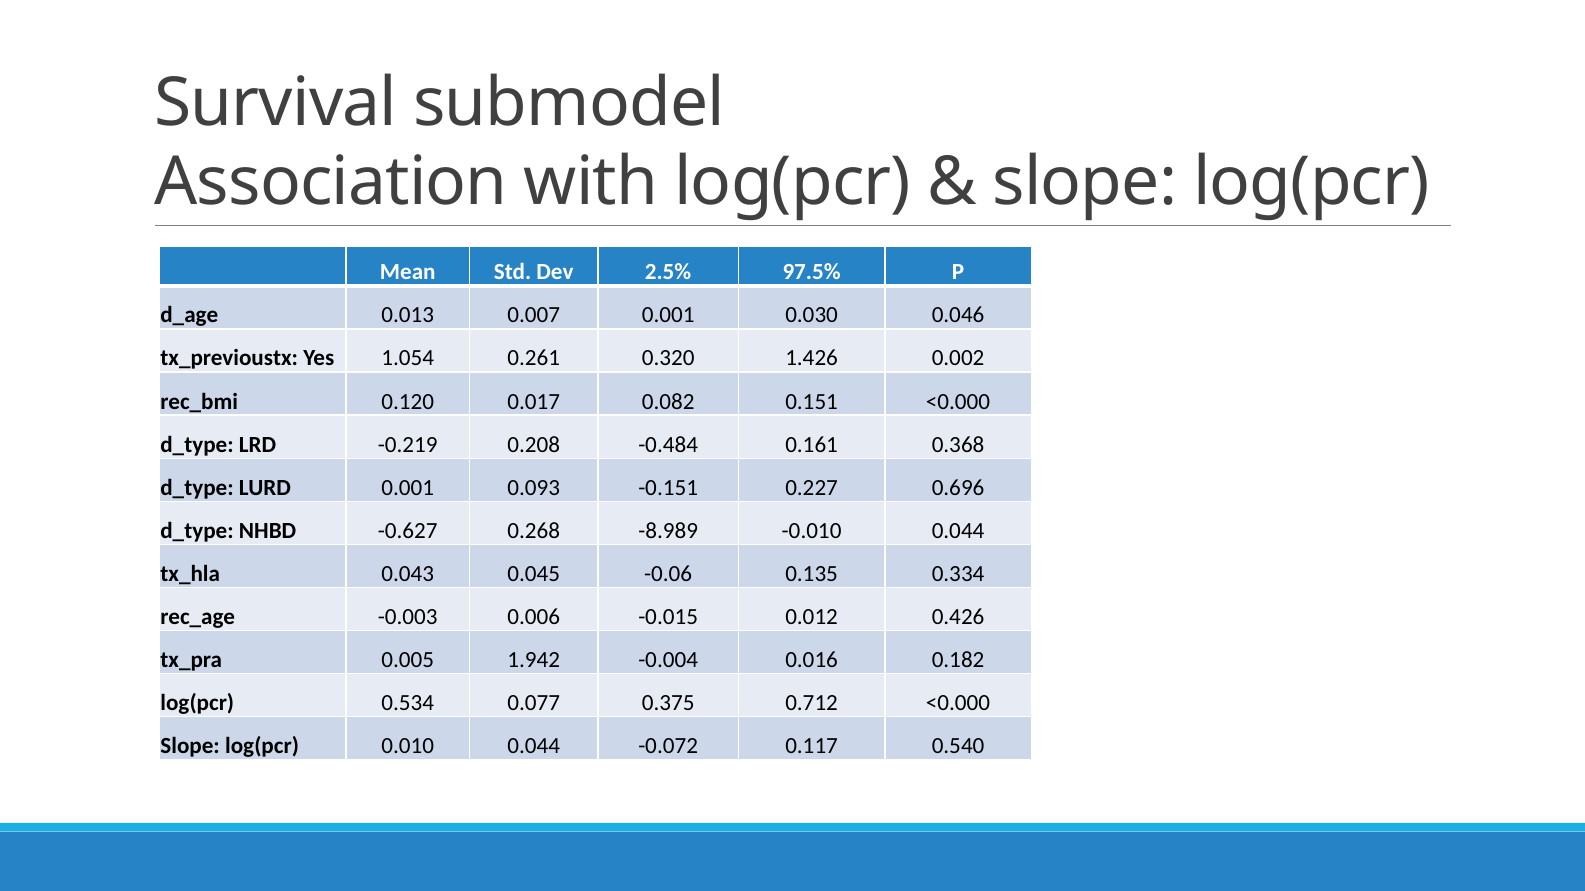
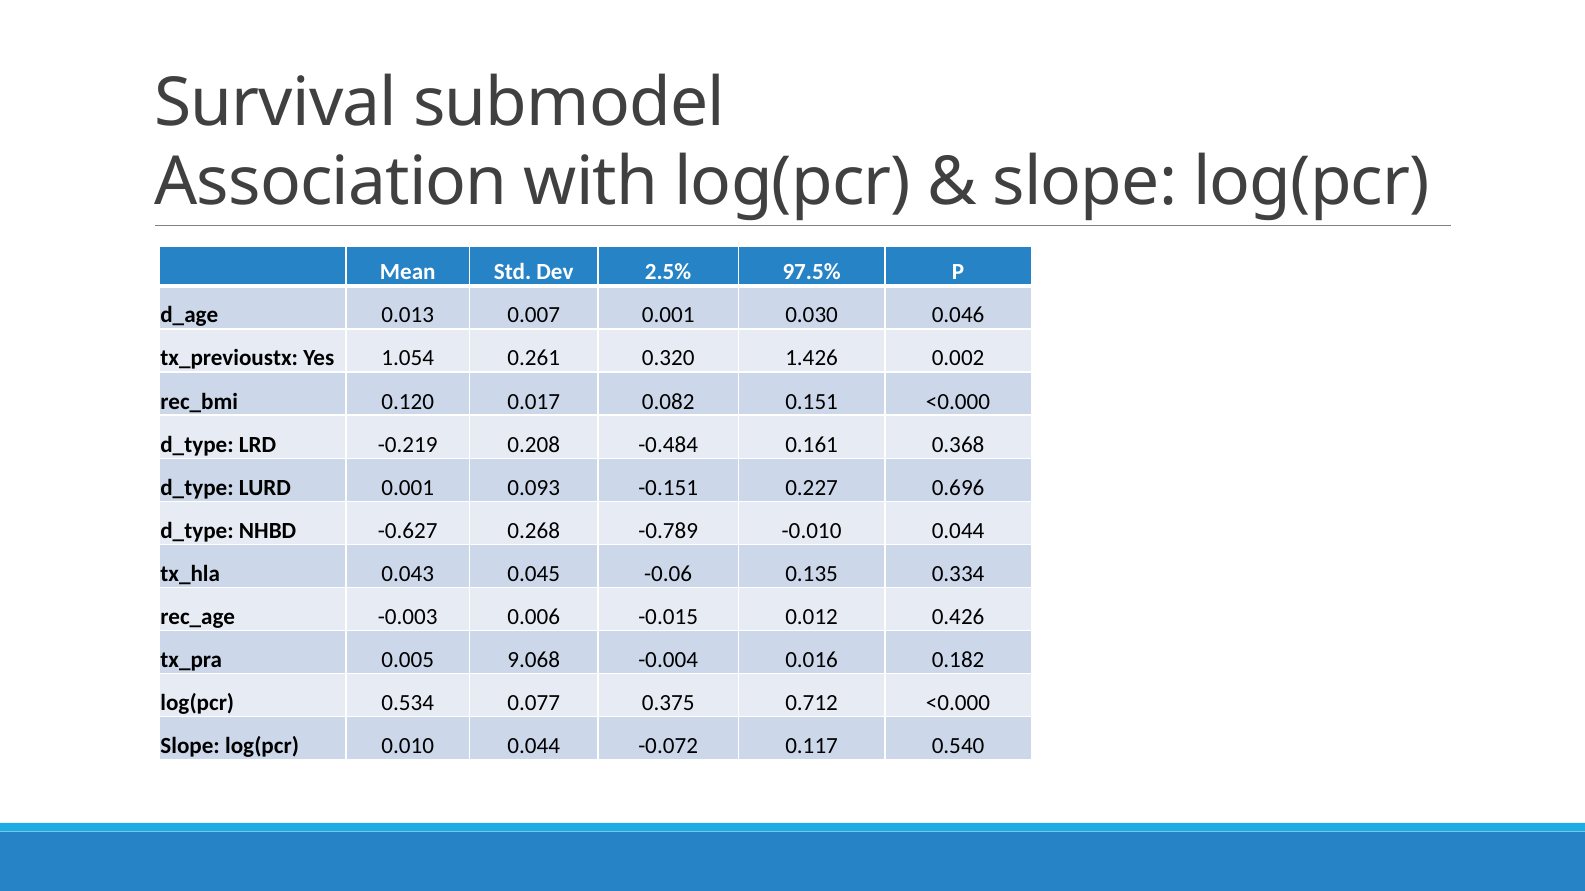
-8.989: -8.989 -> -0.789
1.942: 1.942 -> 9.068
